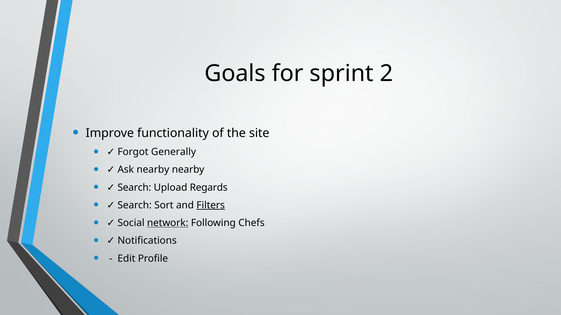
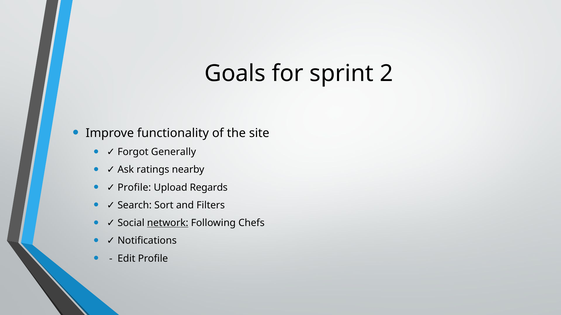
Ask nearby: nearby -> ratings
Search at (134, 188): Search -> Profile
Filters underline: present -> none
